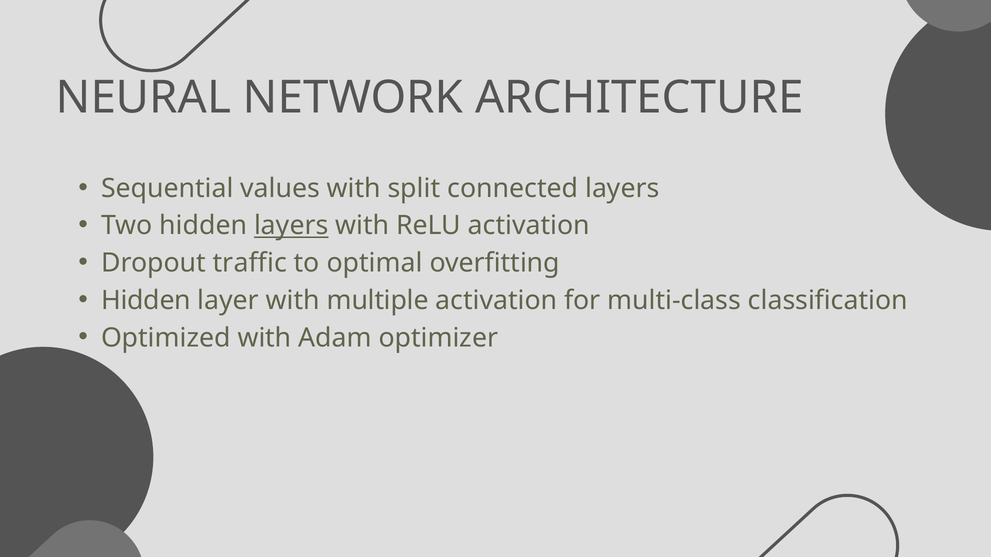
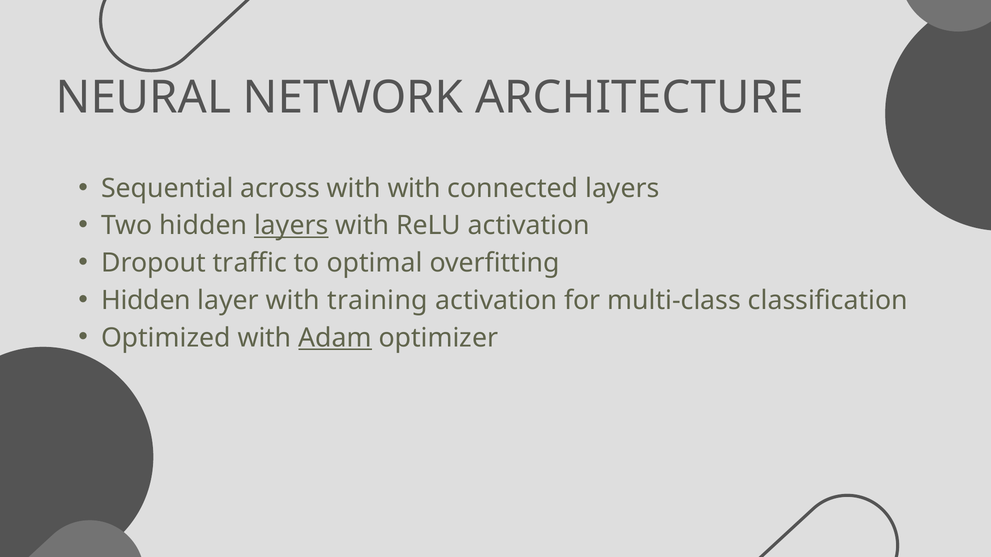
values: values -> across
with split: split -> with
multiple: multiple -> training
Adam underline: none -> present
